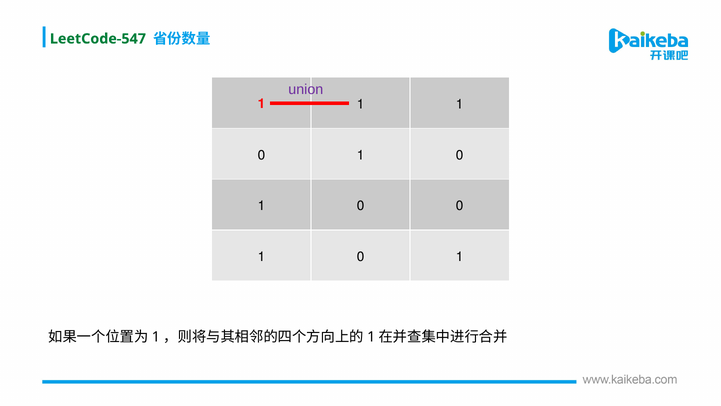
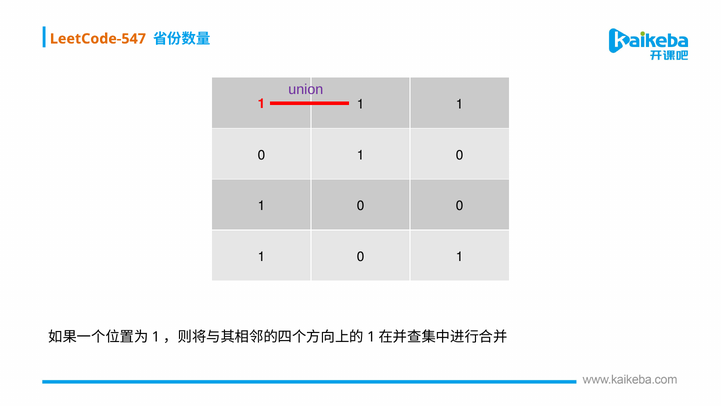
LeetCode-547 colour: green -> orange
